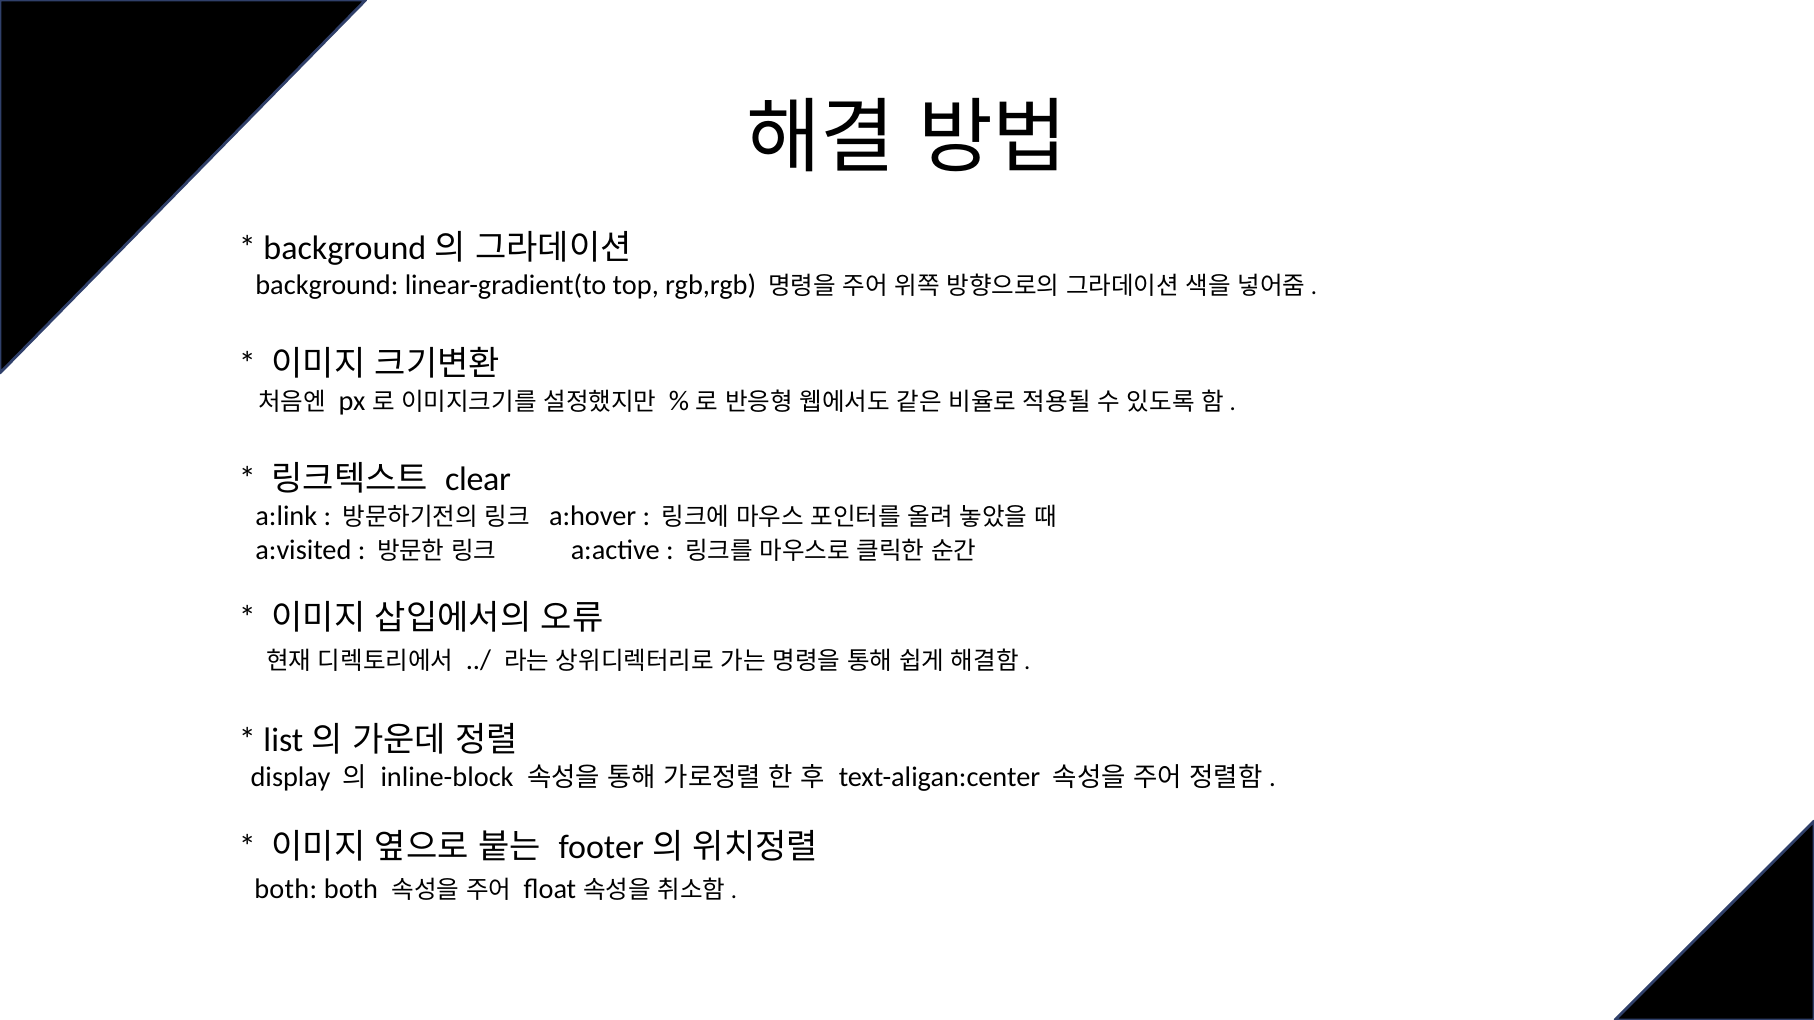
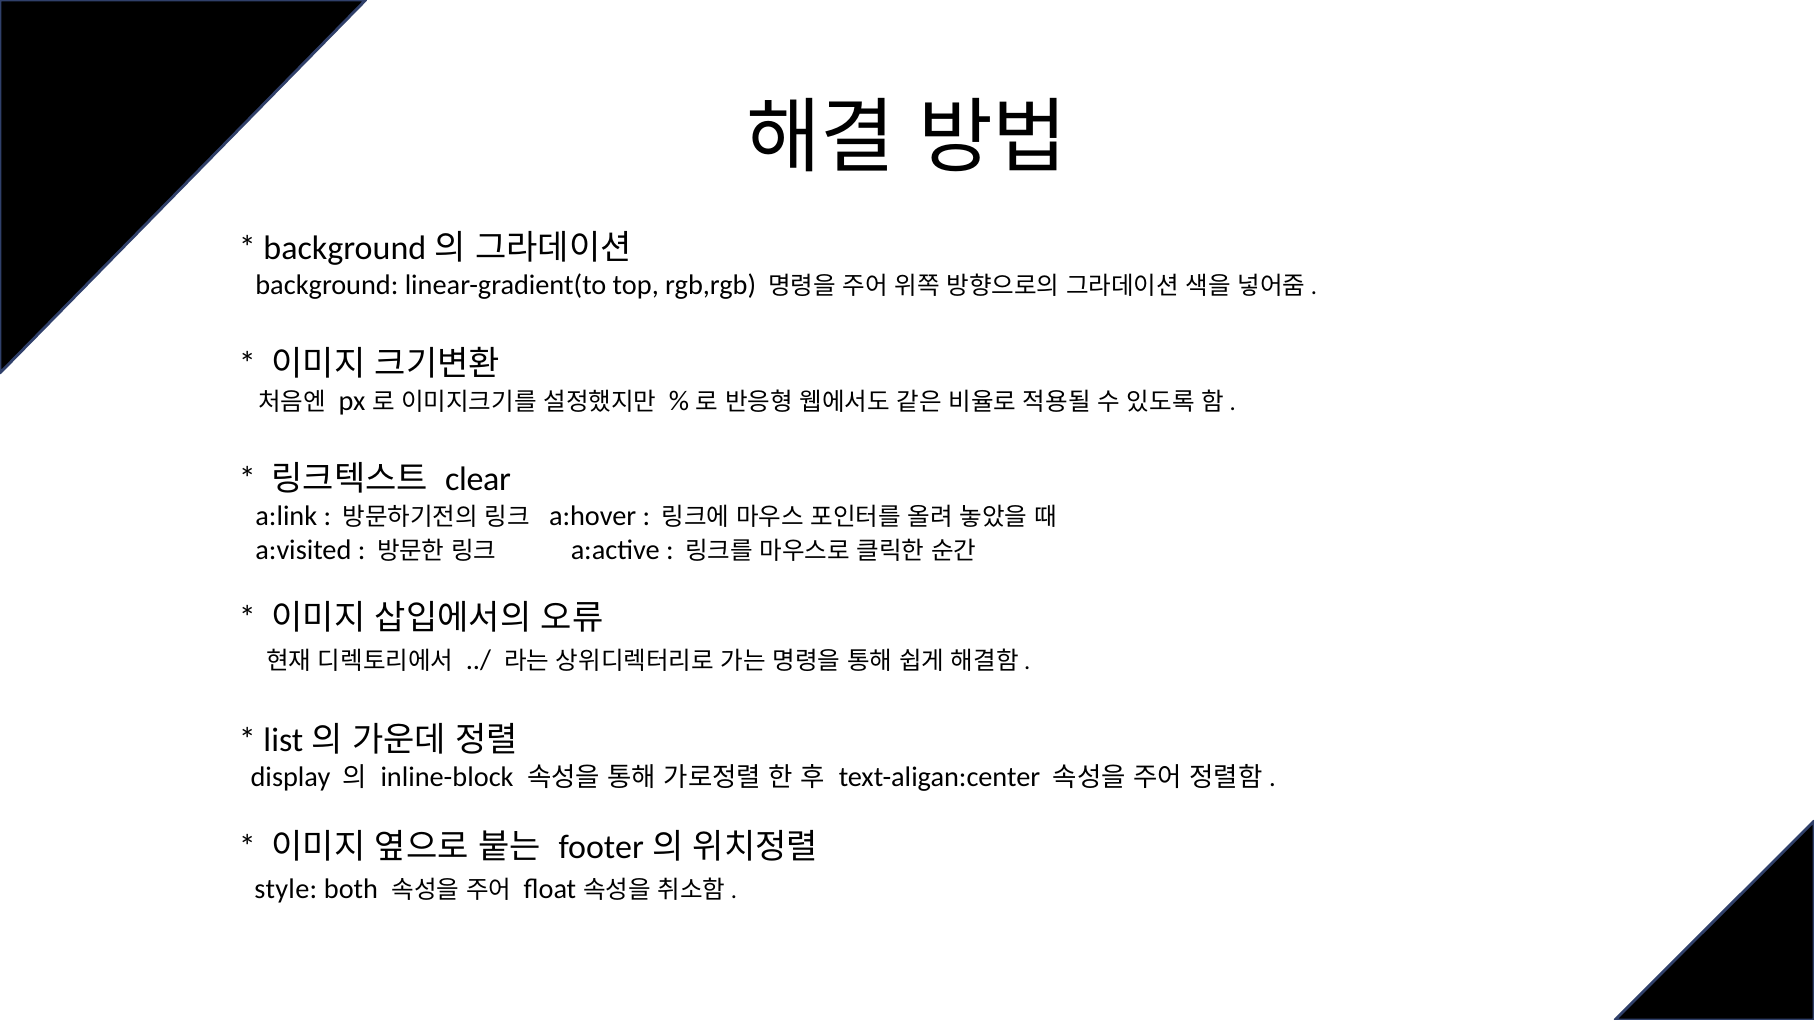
both at (286, 890): both -> style
